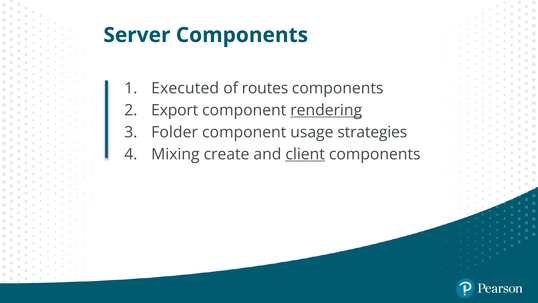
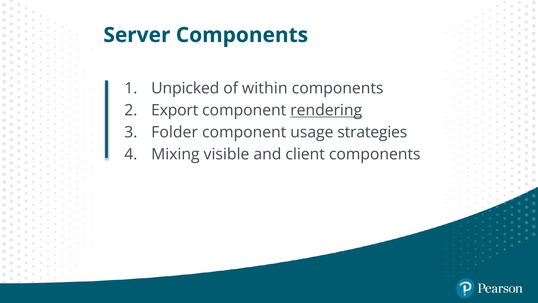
Executed: Executed -> Unpicked
routes: routes -> within
create: create -> visible
client underline: present -> none
